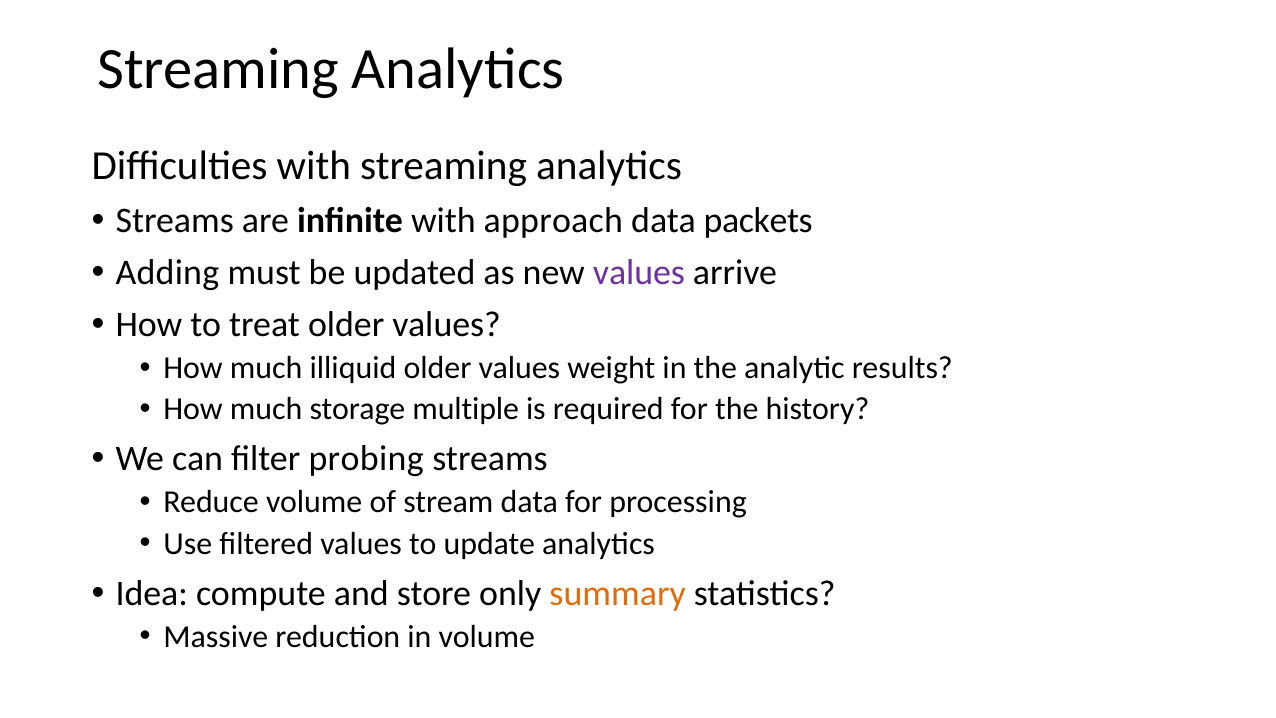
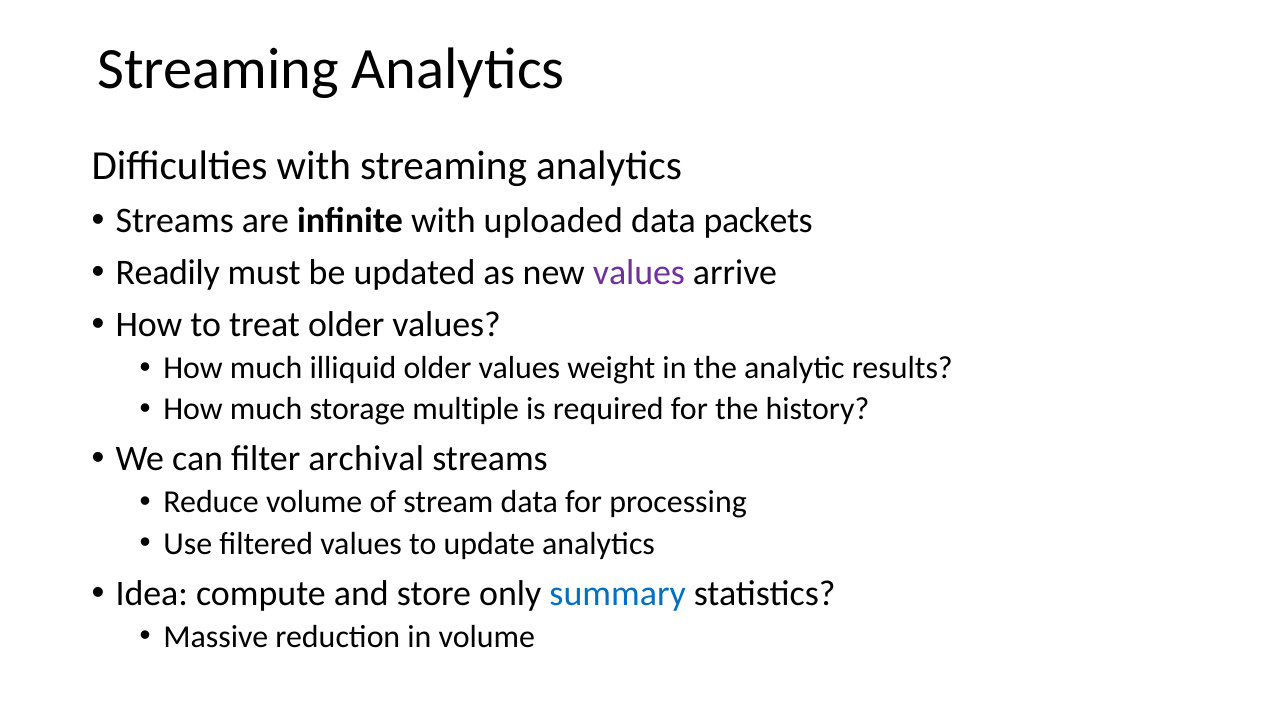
approach: approach -> uploaded
Adding: Adding -> Readily
probing: probing -> archival
summary colour: orange -> blue
